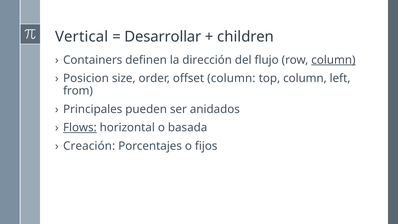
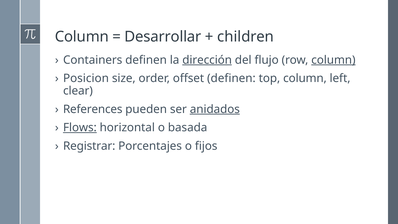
Vertical at (82, 37): Vertical -> Column
dirección underline: none -> present
offset column: column -> definen
from: from -> clear
Principales: Principales -> References
anidados underline: none -> present
Creación: Creación -> Registrar
